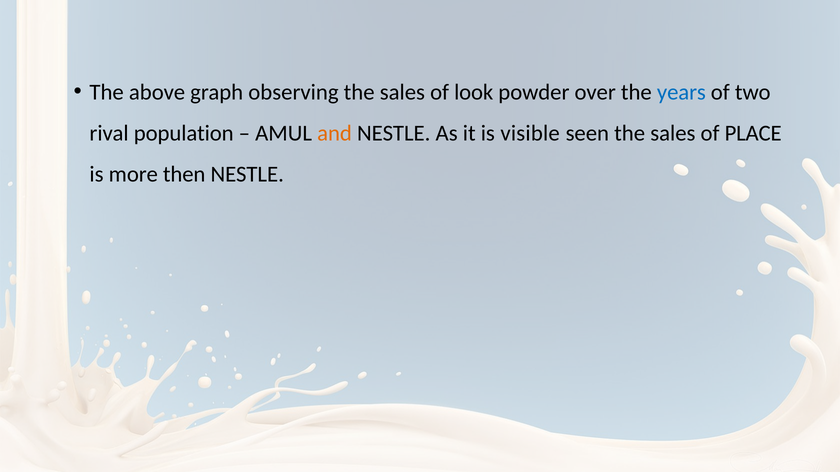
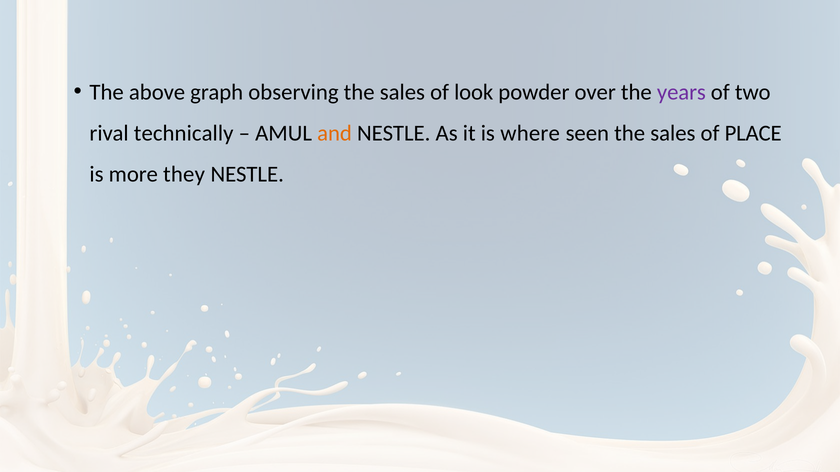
years colour: blue -> purple
population: population -> technically
visible: visible -> where
then: then -> they
